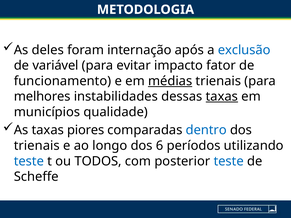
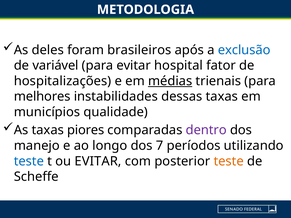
internação: internação -> brasileiros
impacto: impacto -> hospital
funcionamento: funcionamento -> hospitalizações
taxas at (222, 97) underline: present -> none
dentro colour: blue -> purple
trienais at (37, 146): trienais -> manejo
6: 6 -> 7
ou TODOS: TODOS -> EVITAR
teste at (229, 161) colour: blue -> orange
